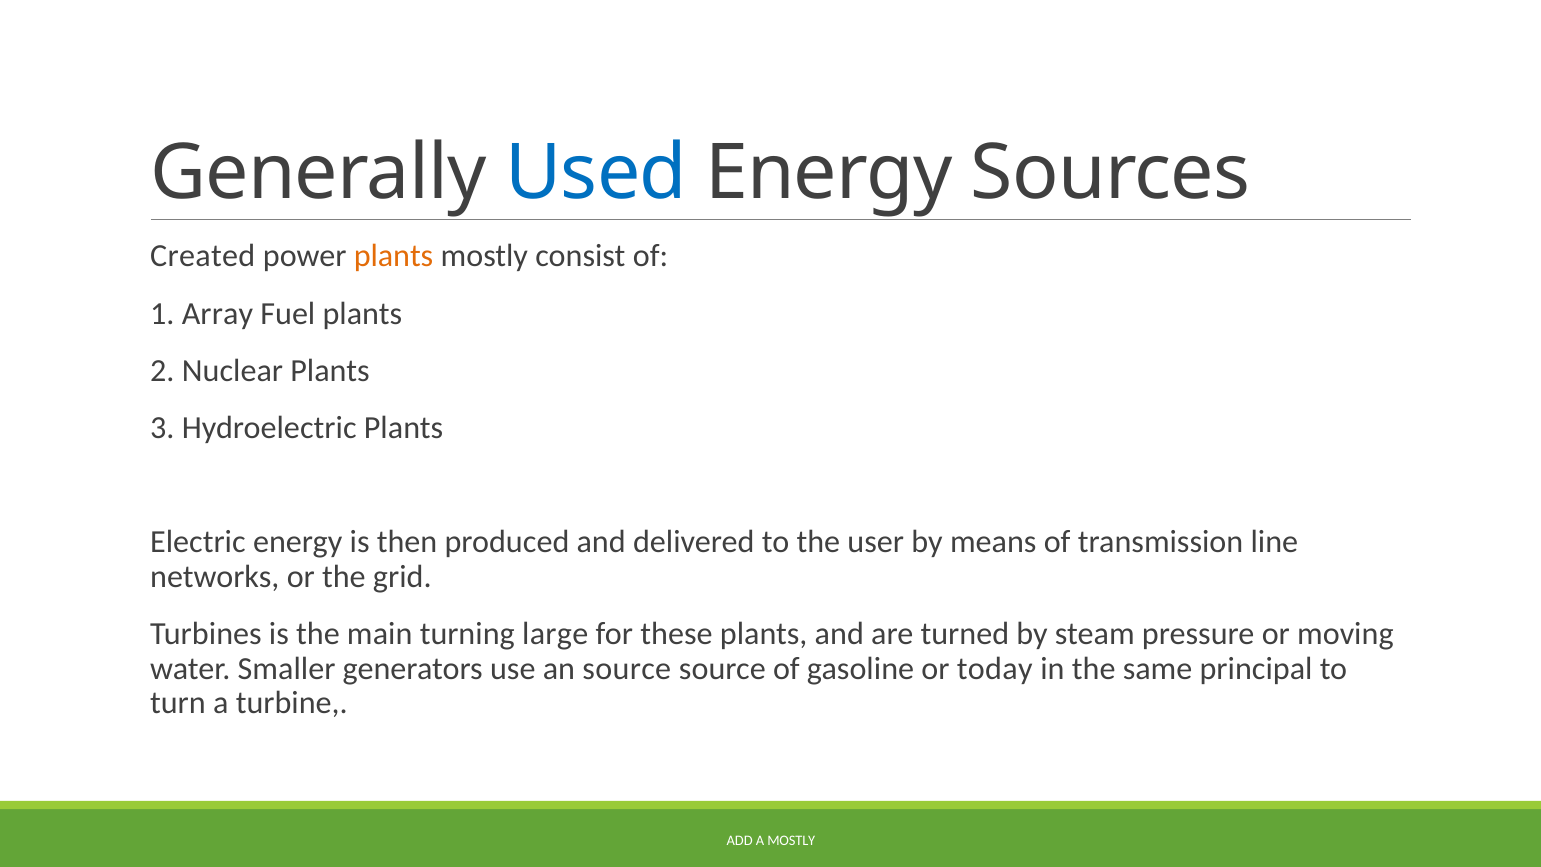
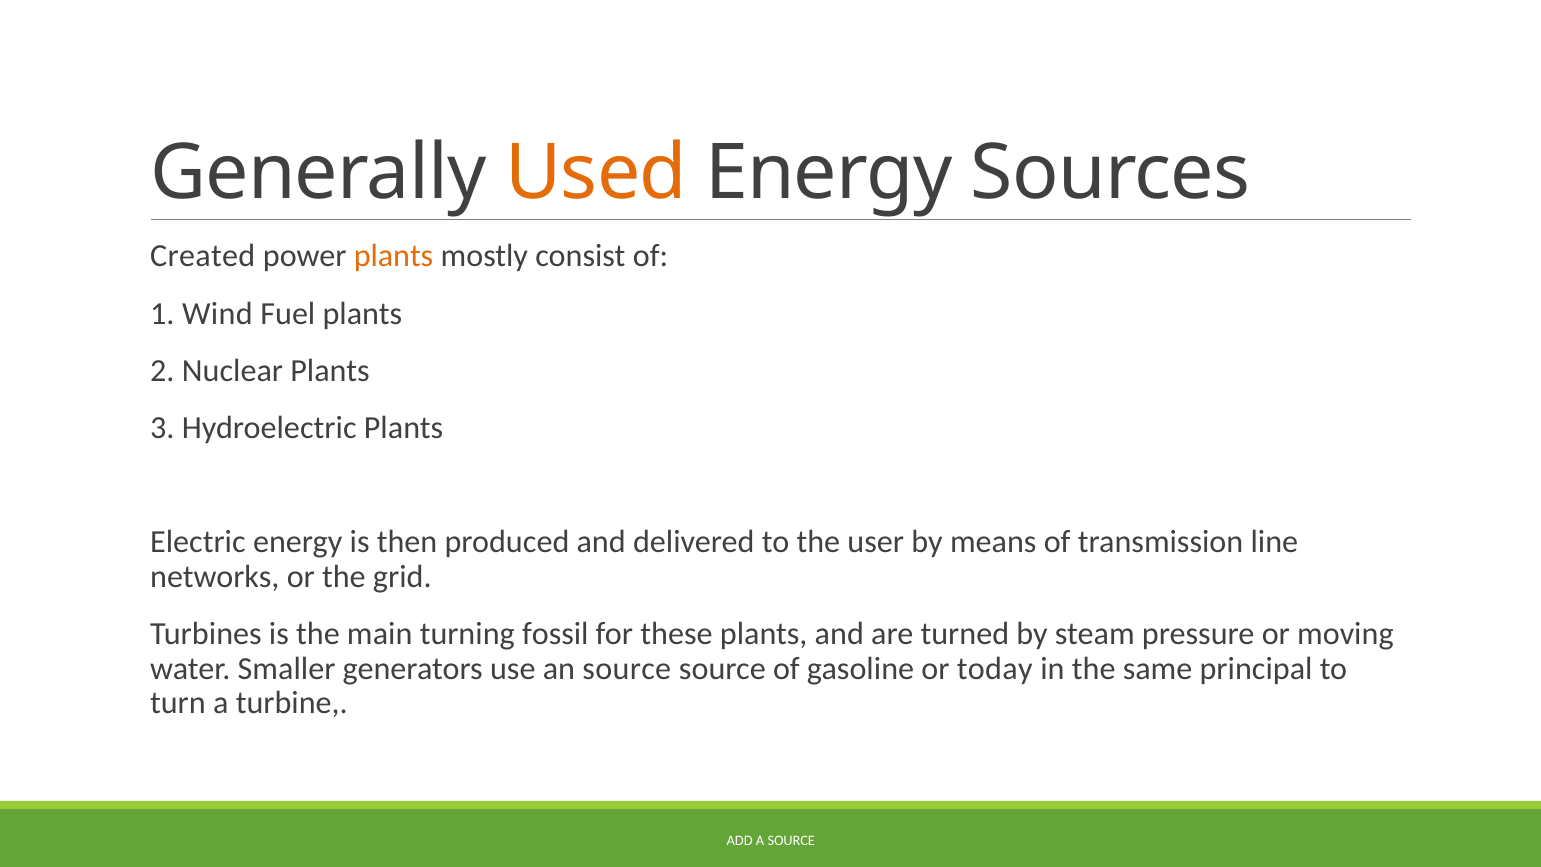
Used colour: blue -> orange
Array: Array -> Wind
large: large -> fossil
A MOSTLY: MOSTLY -> SOURCE
